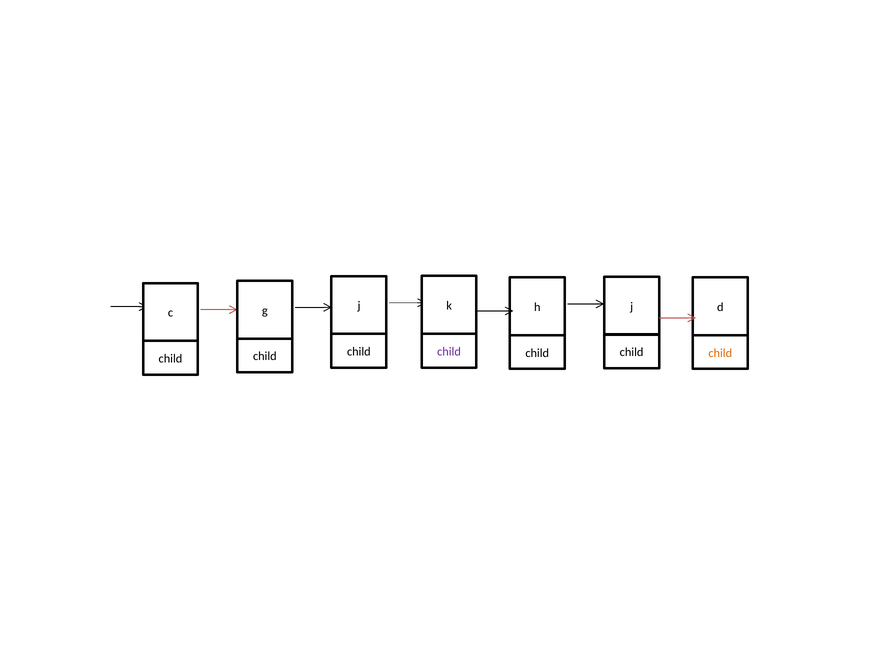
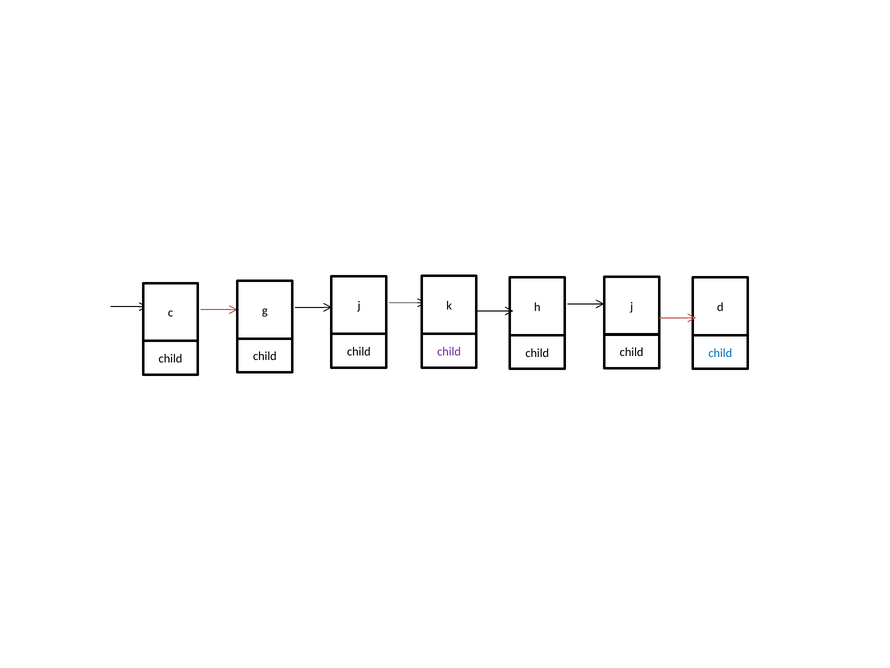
child at (720, 353) colour: orange -> blue
